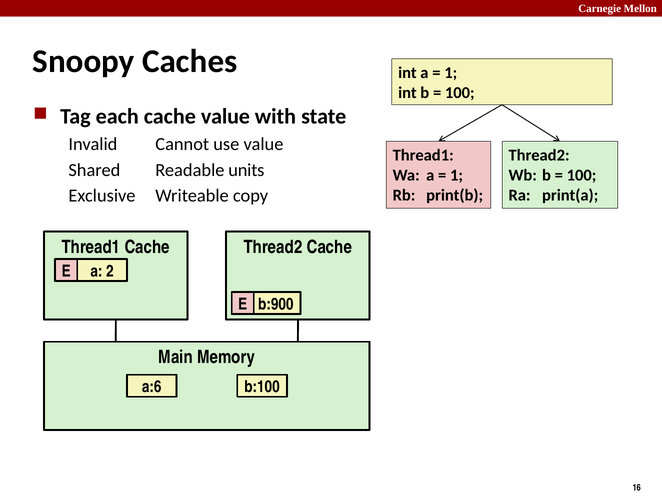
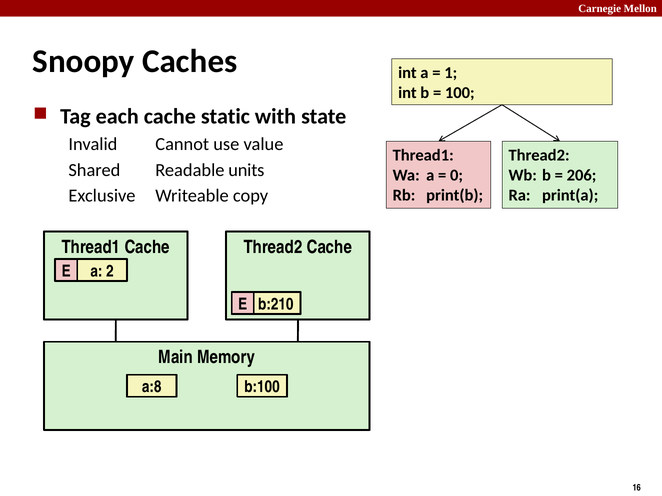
cache value: value -> static
1 at (456, 176): 1 -> 0
100 at (582, 176): 100 -> 206
b:900: b:900 -> b:210
a:6: a:6 -> a:8
